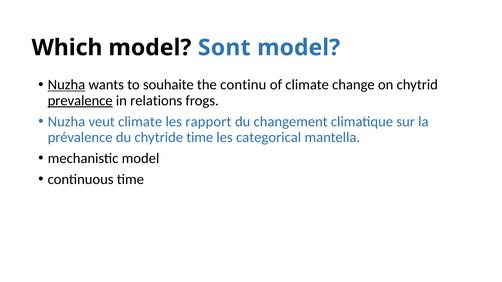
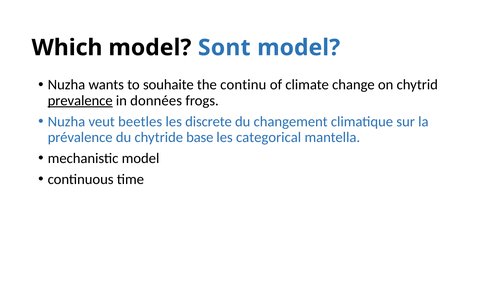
Nuzha at (66, 85) underline: present -> none
relations: relations -> données
veut climate: climate -> beetles
rapport: rapport -> discrete
chytride time: time -> base
